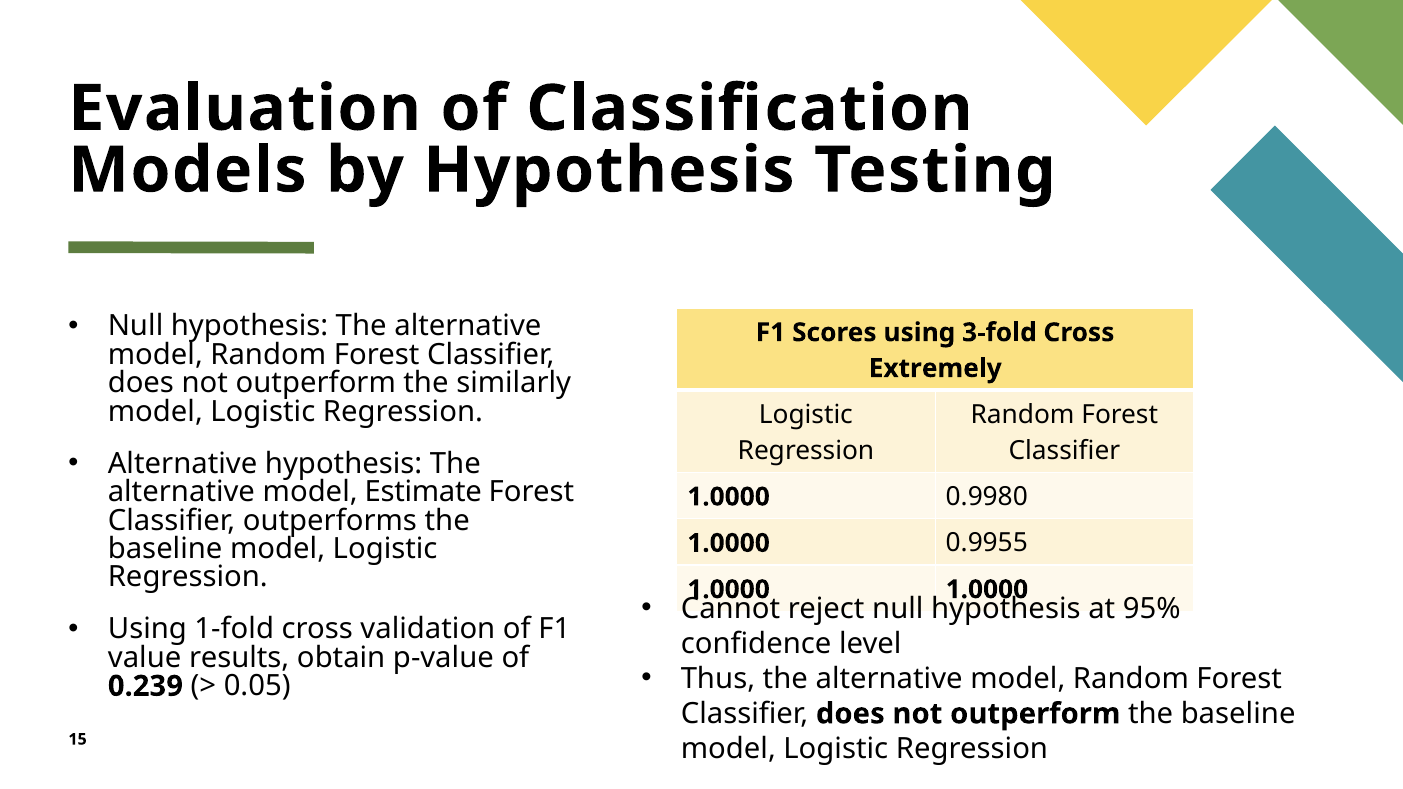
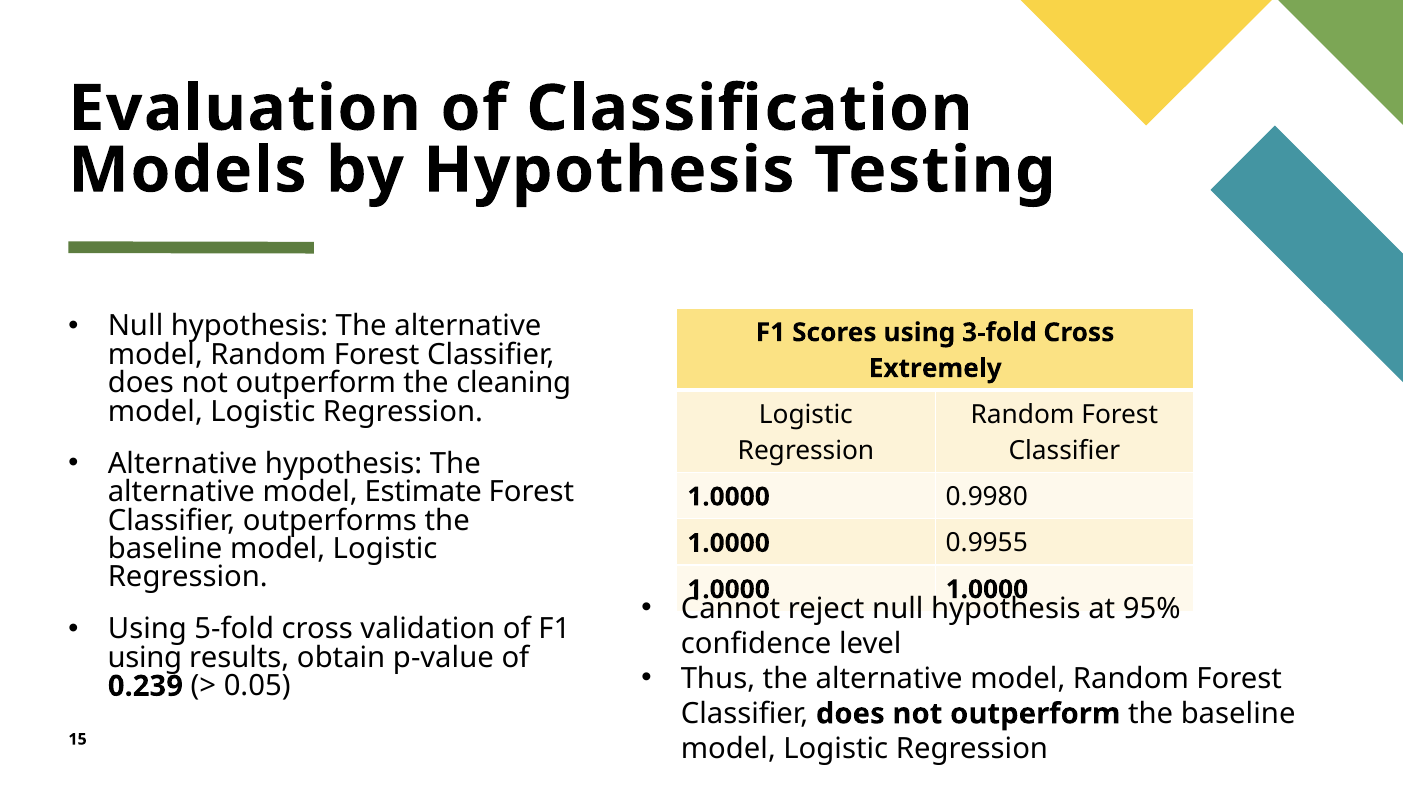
similarly: similarly -> cleaning
1-fold: 1-fold -> 5-fold
value at (145, 658): value -> using
